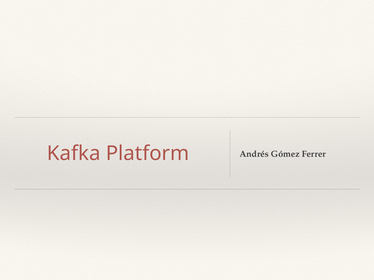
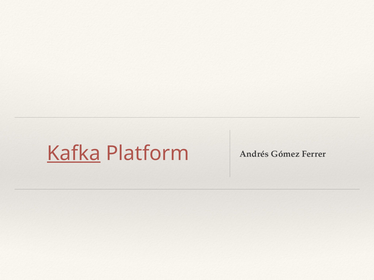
Kafka underline: none -> present
